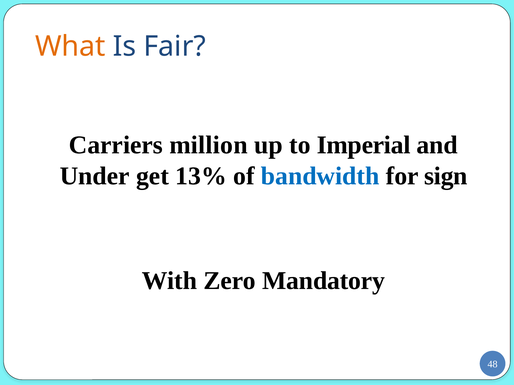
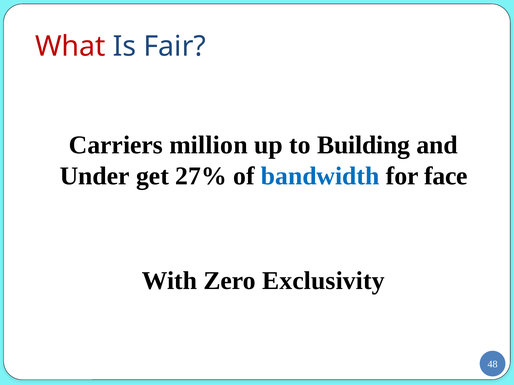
What colour: orange -> red
Imperial: Imperial -> Building
13%: 13% -> 27%
sign: sign -> face
Mandatory: Mandatory -> Exclusivity
